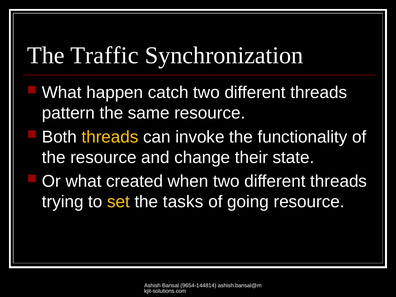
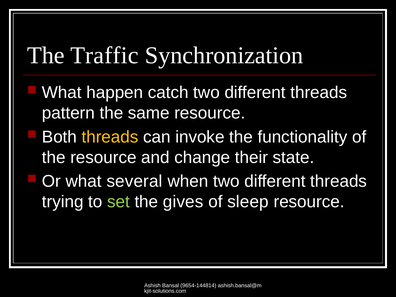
created: created -> several
set colour: yellow -> light green
tasks: tasks -> gives
going: going -> sleep
